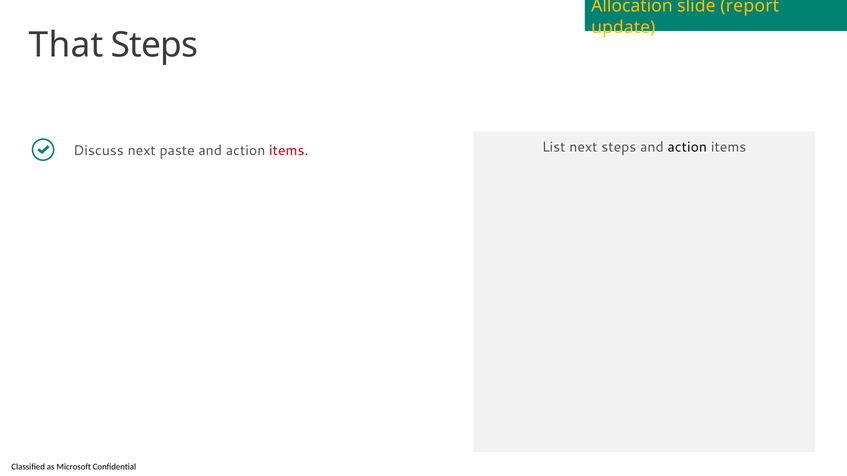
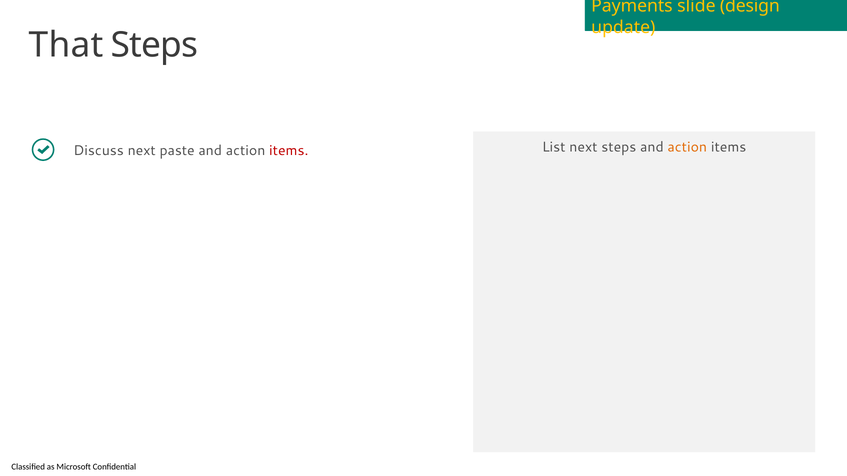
Allocation: Allocation -> Payments
report: report -> design
action at (687, 147) colour: black -> orange
